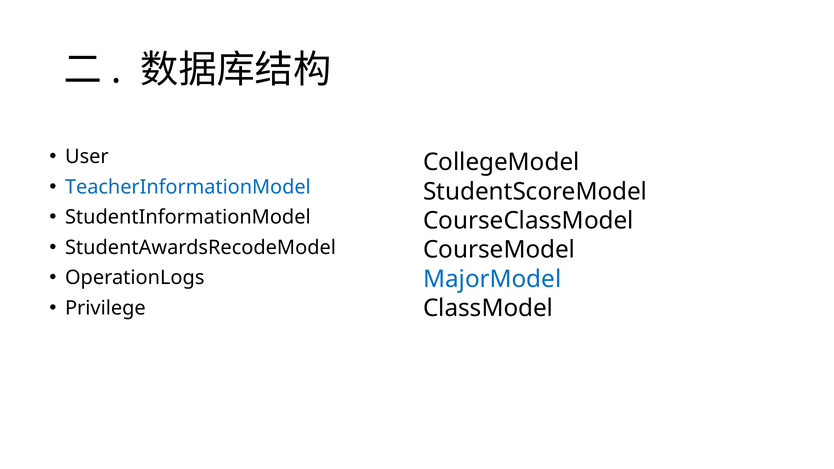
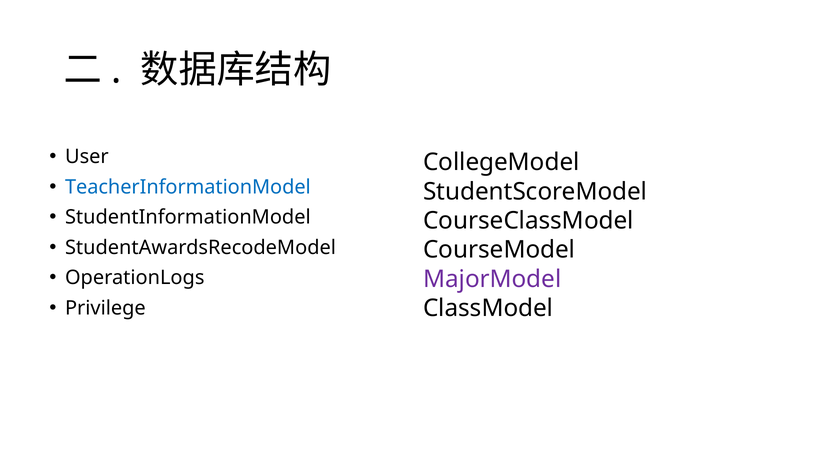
MajorModel colour: blue -> purple
